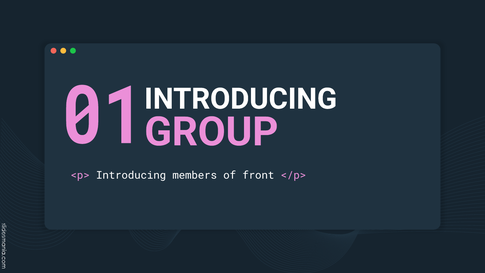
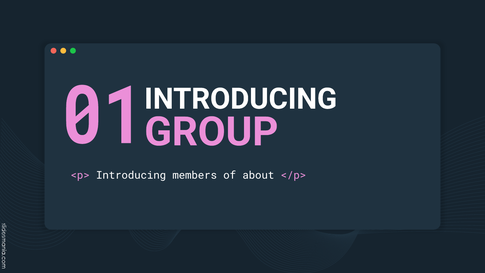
front: front -> about
